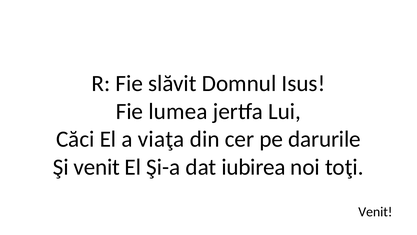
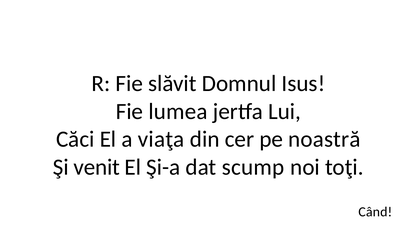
darurile: darurile -> noastră
iubirea: iubirea -> scump
Venit at (375, 212): Venit -> Când
